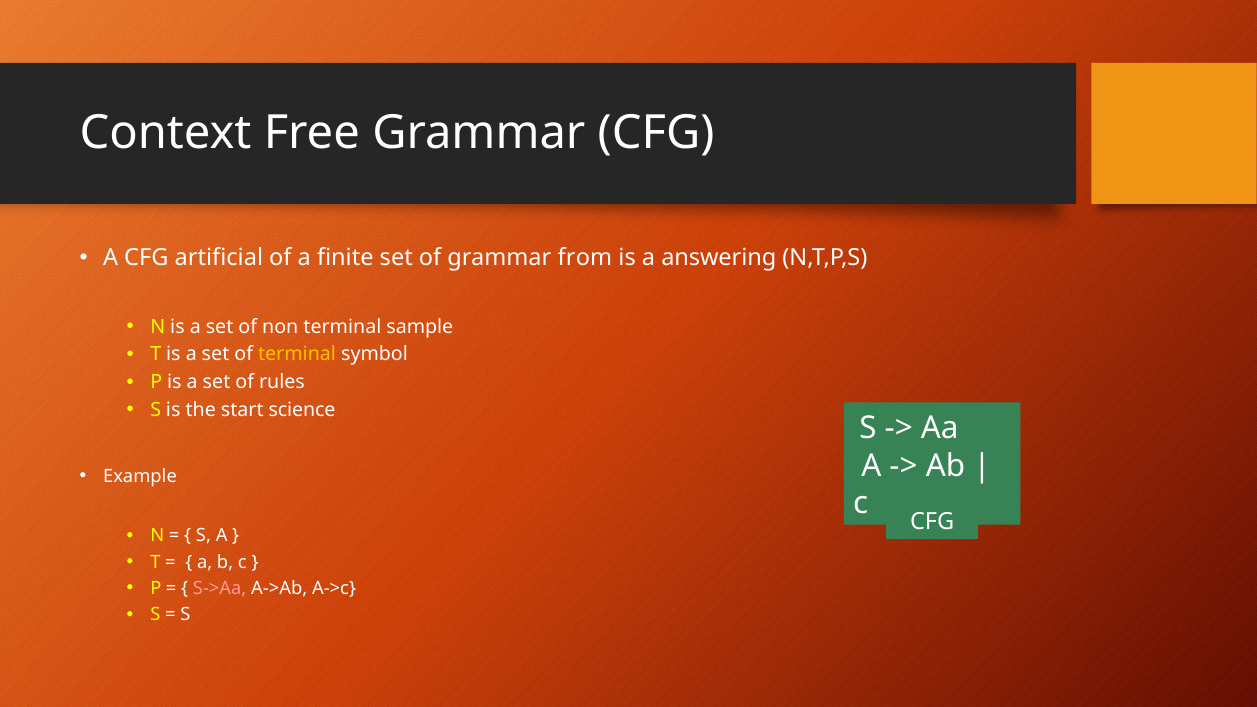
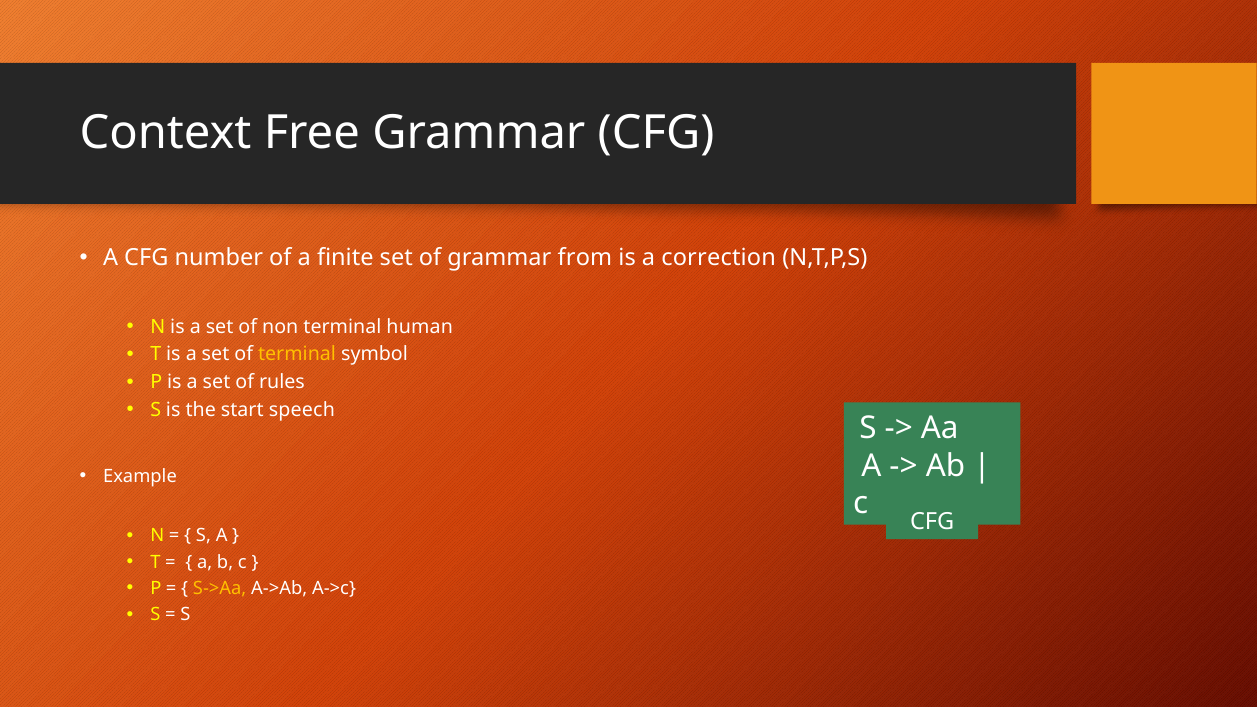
artificial: artificial -> number
answering: answering -> correction
sample: sample -> human
science: science -> speech
S->Aa colour: pink -> yellow
